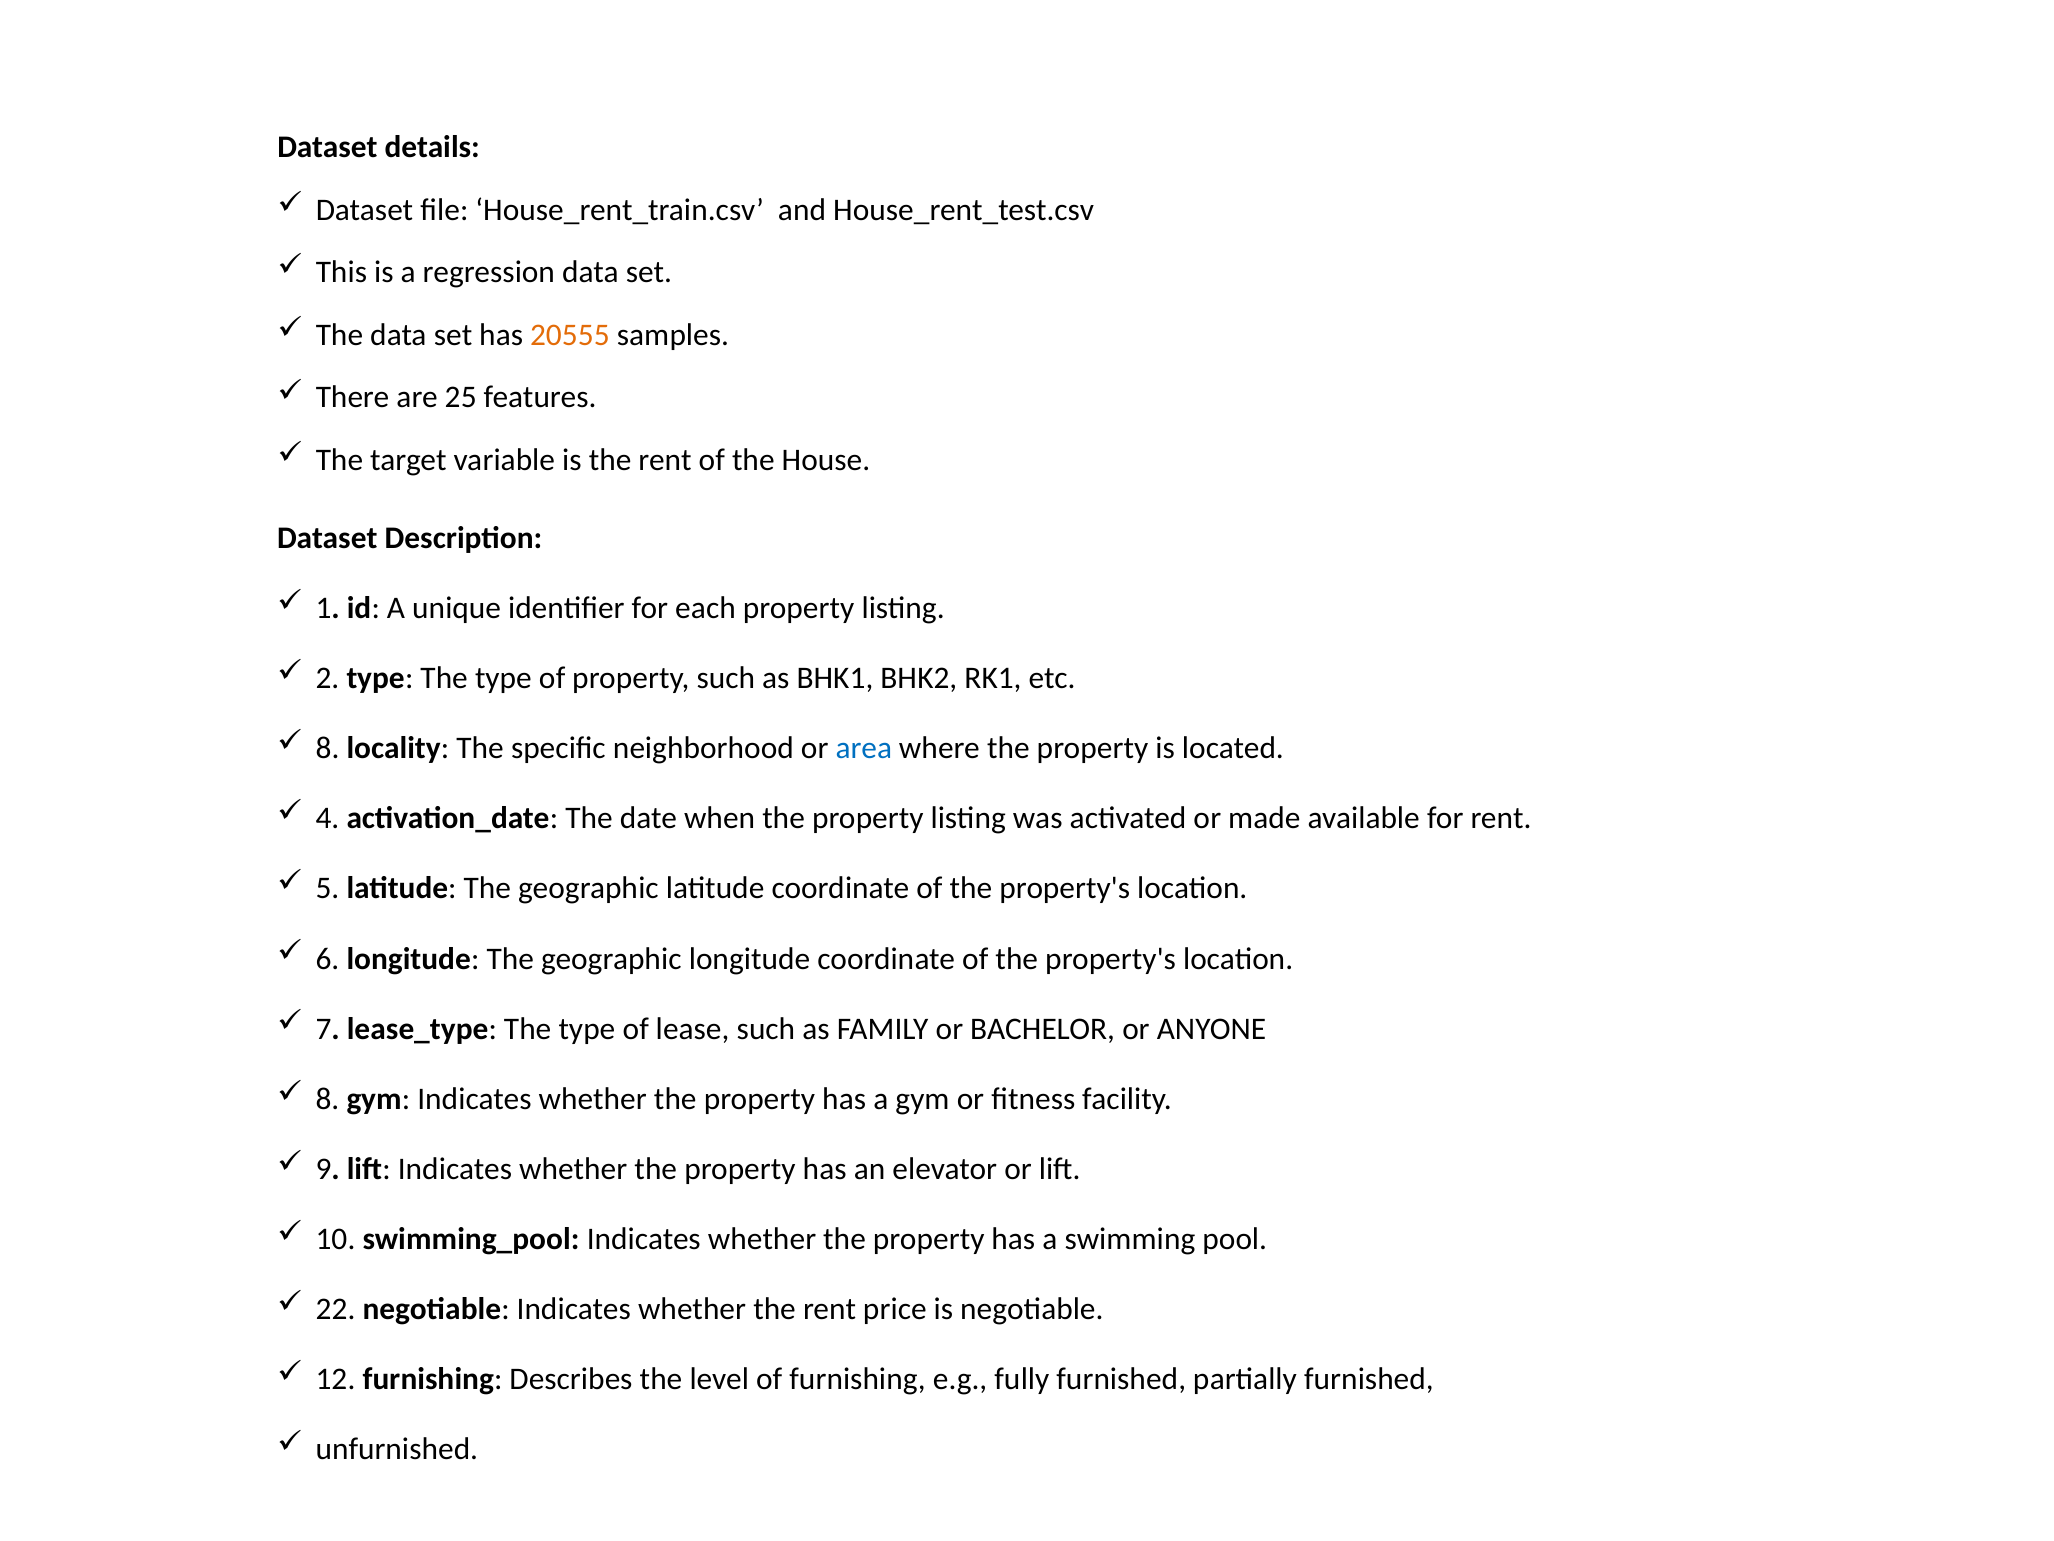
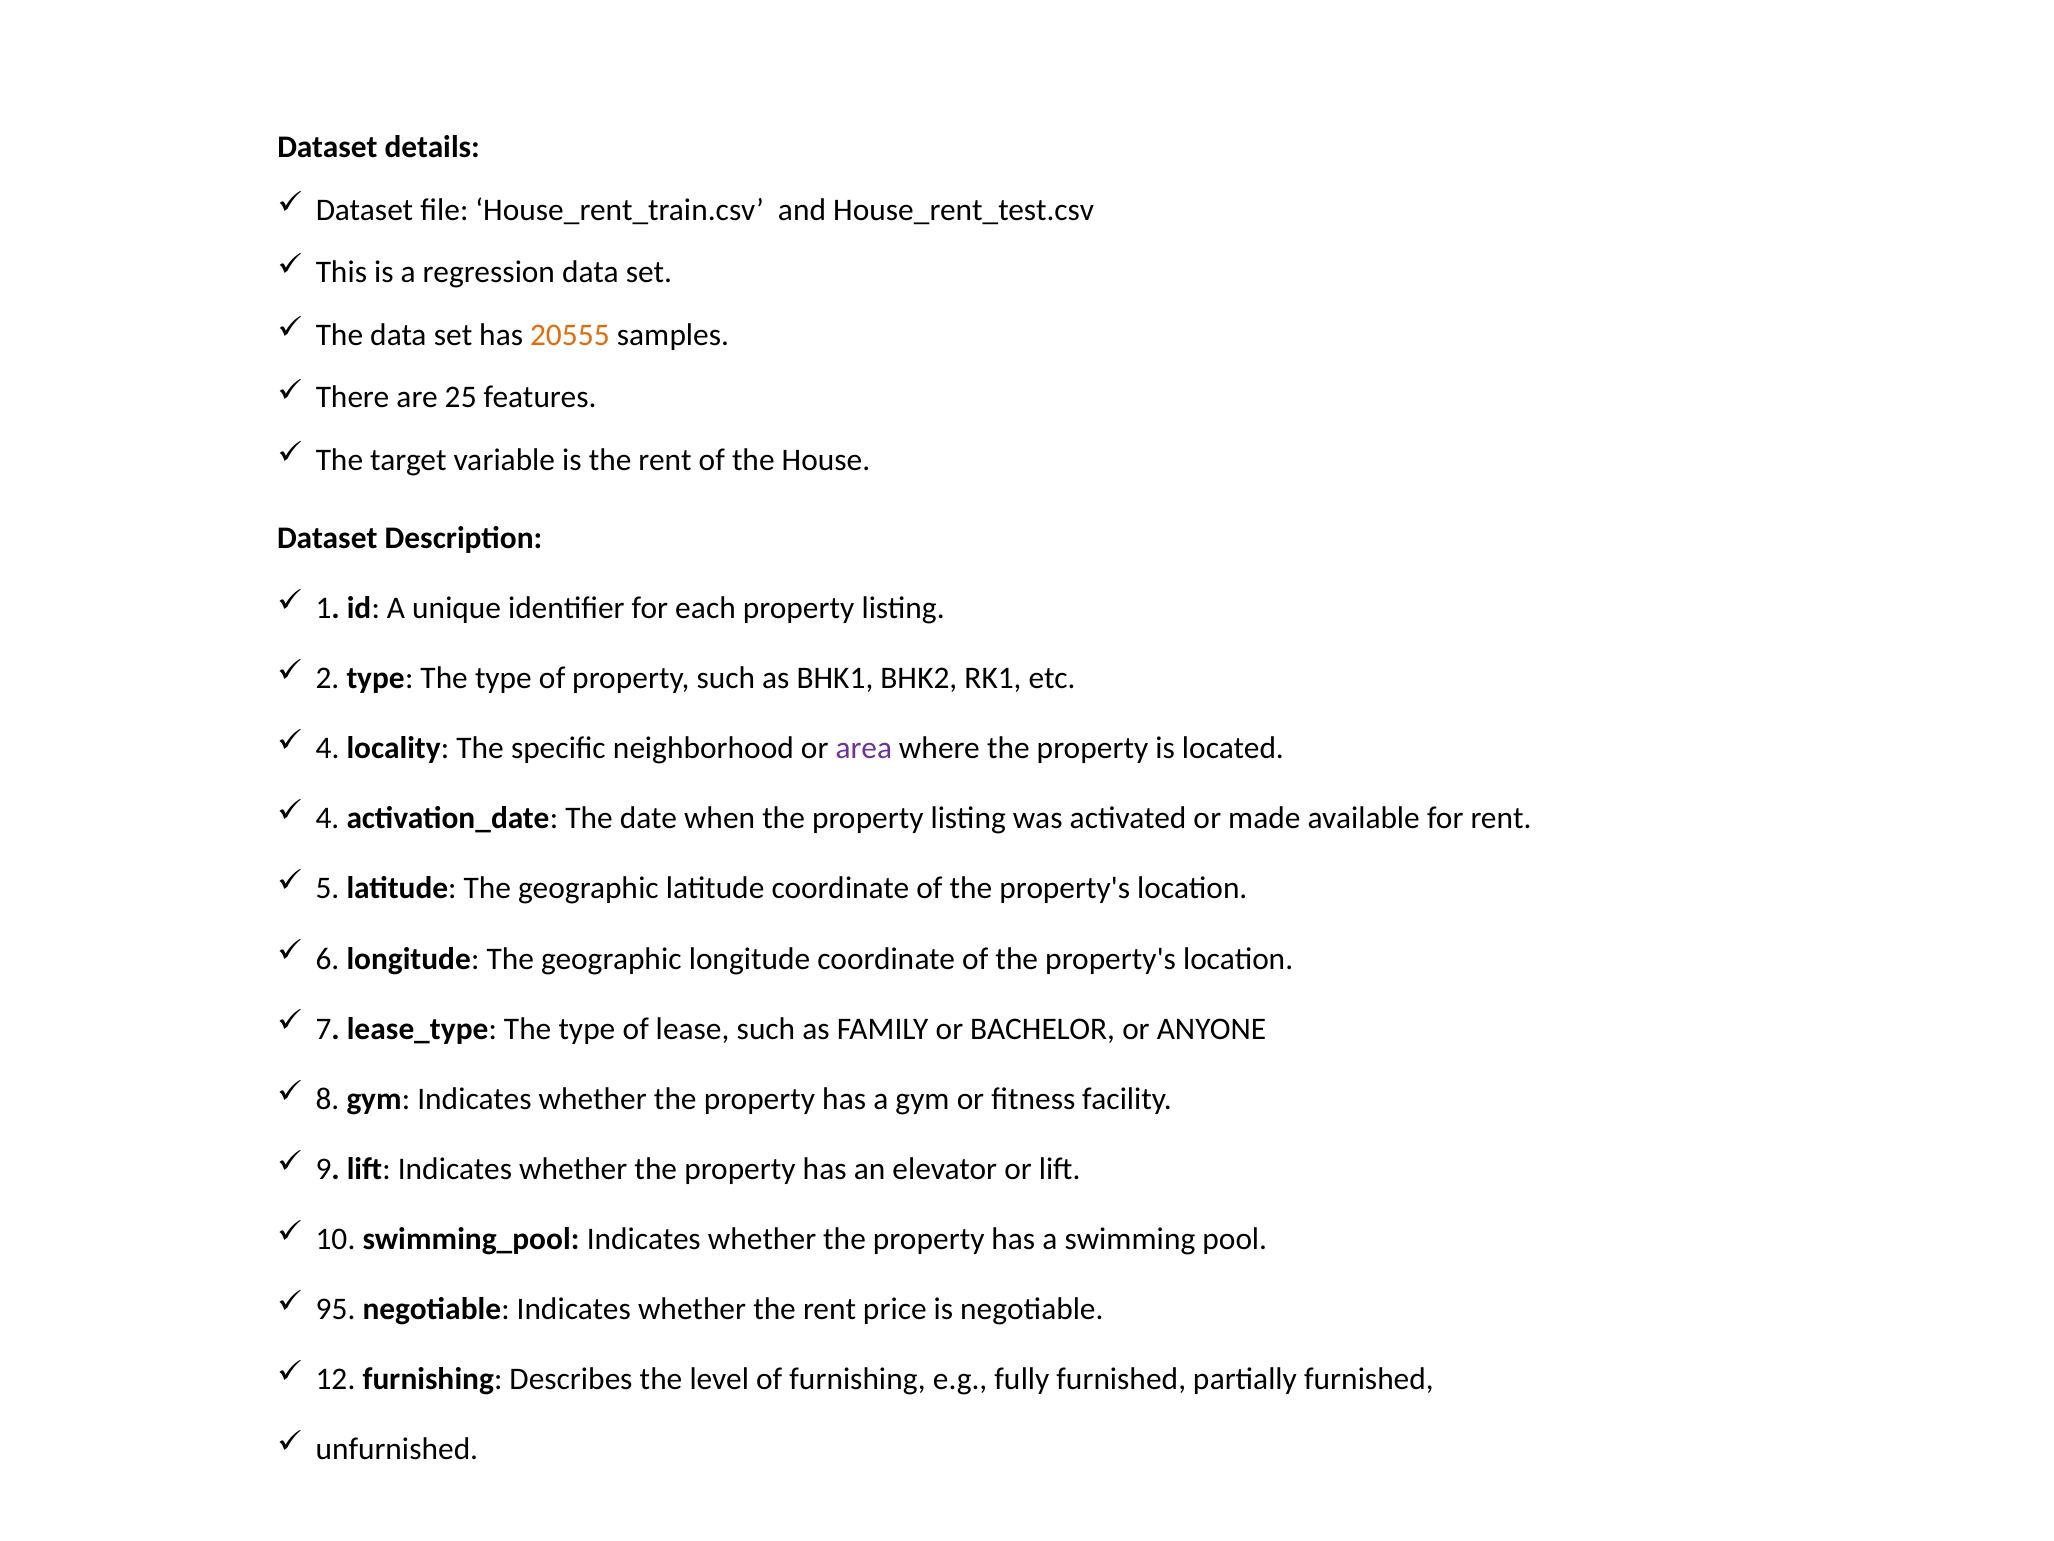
8 at (328, 748): 8 -> 4
area colour: blue -> purple
22: 22 -> 95
